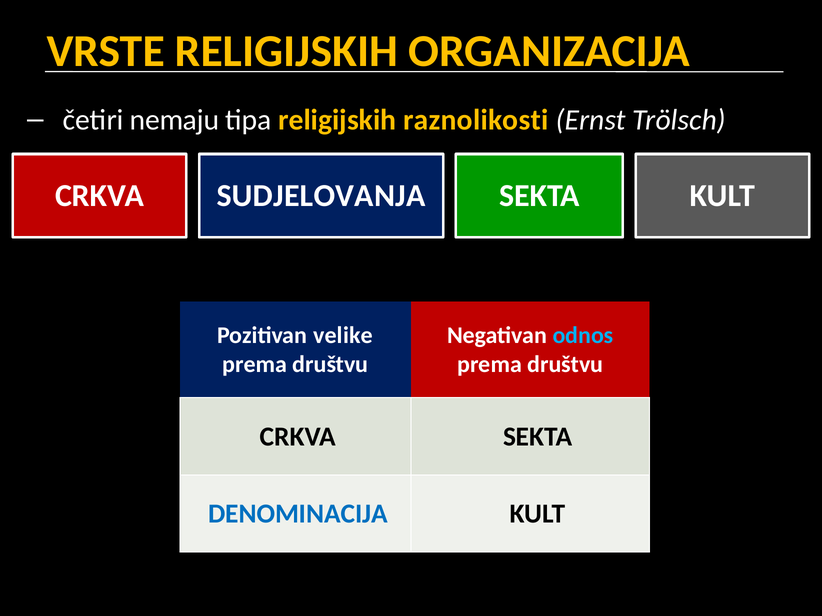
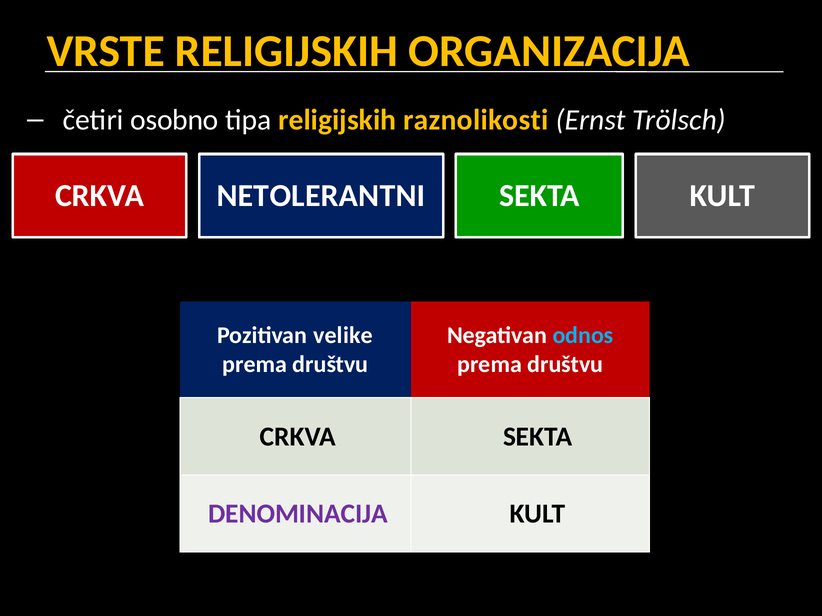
nemaju: nemaju -> osobno
SUDJELOVANJA: SUDJELOVANJA -> NETOLERANTNI
DENOMINACIJA colour: blue -> purple
